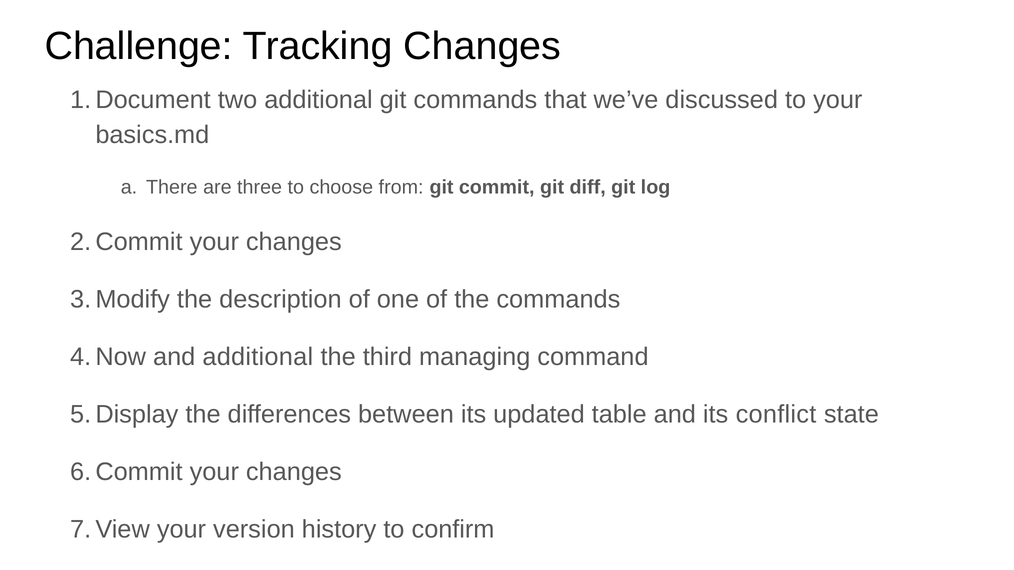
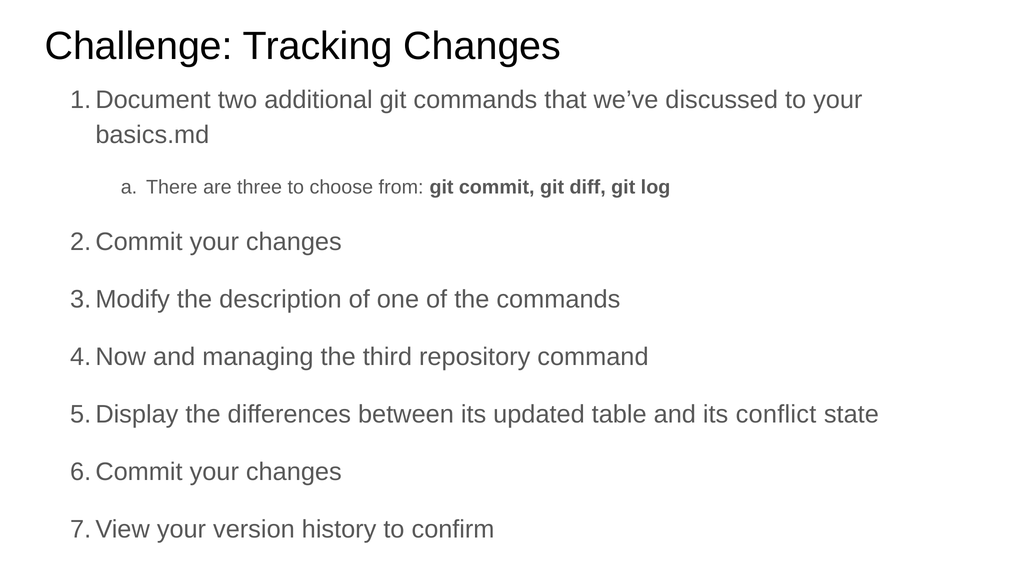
and additional: additional -> managing
managing: managing -> repository
